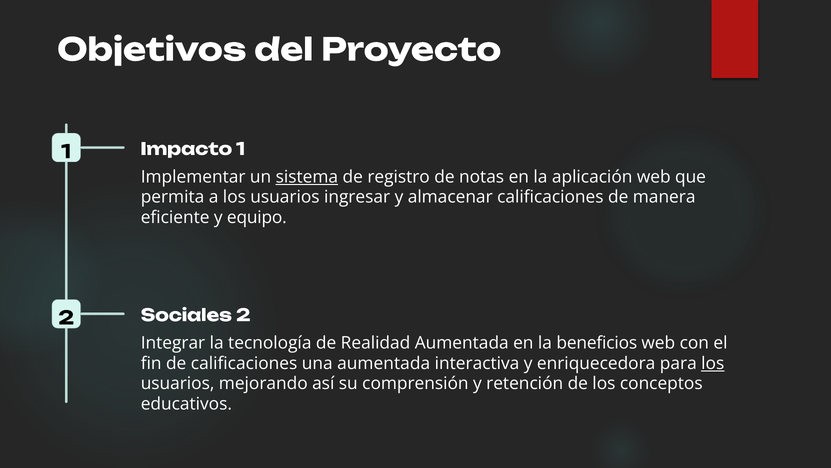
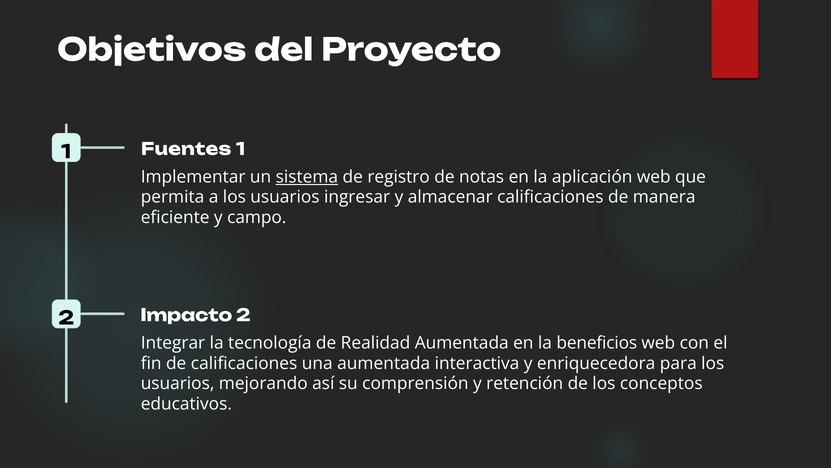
Impacto: Impacto -> Fuentes
equipo: equipo -> campo
Sociales: Sociales -> Impacto
los at (713, 363) underline: present -> none
